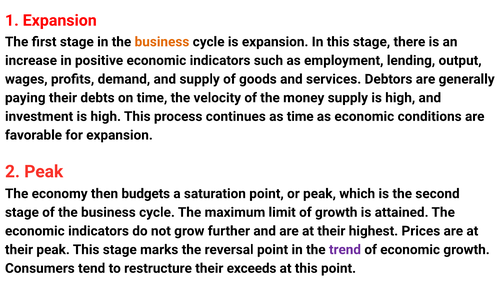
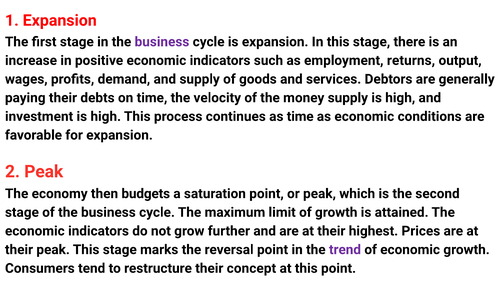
business at (162, 42) colour: orange -> purple
lending: lending -> returns
exceeds: exceeds -> concept
